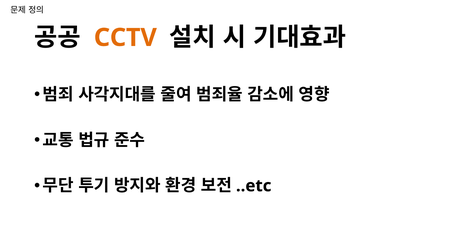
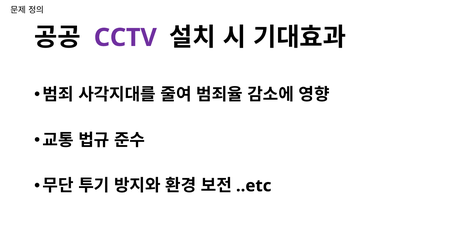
CCTV colour: orange -> purple
